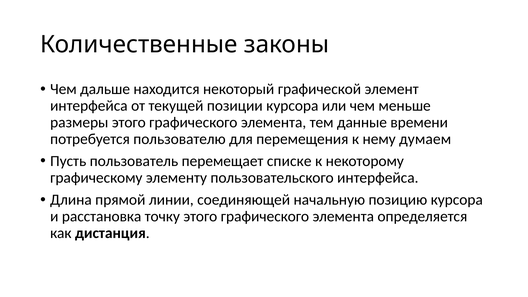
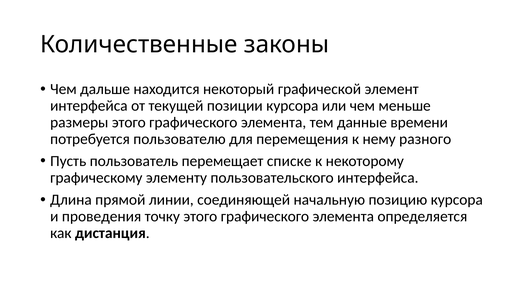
думаем: думаем -> разного
расстановка: расстановка -> проведения
